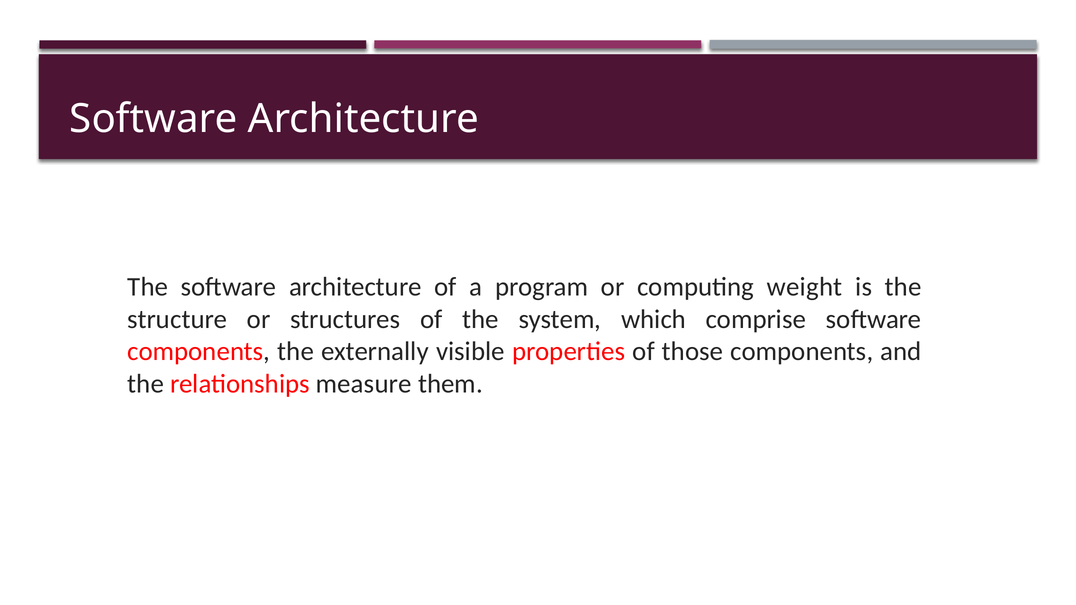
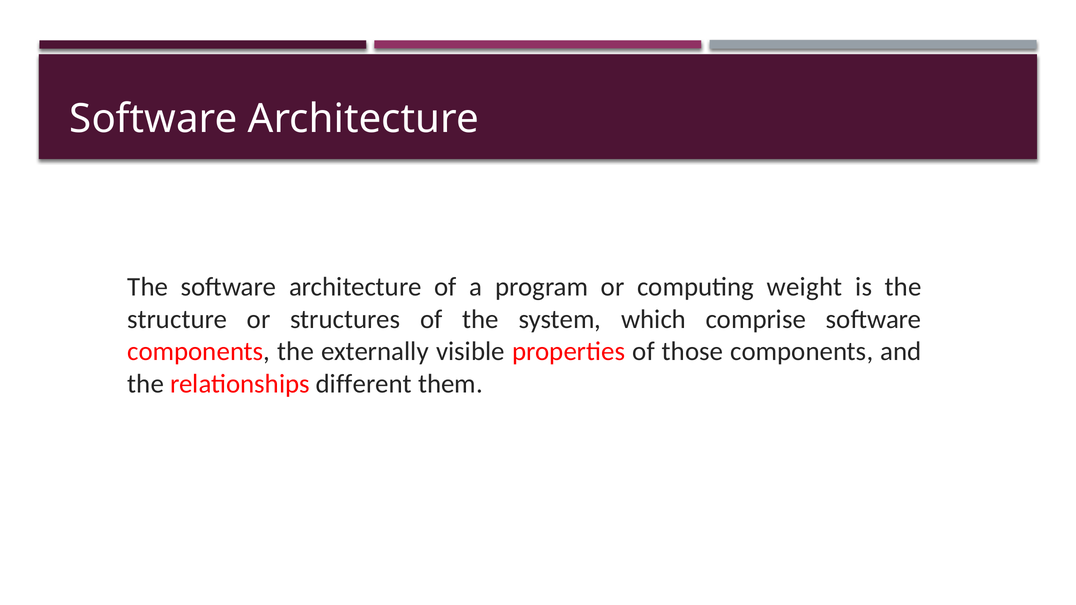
measure: measure -> different
